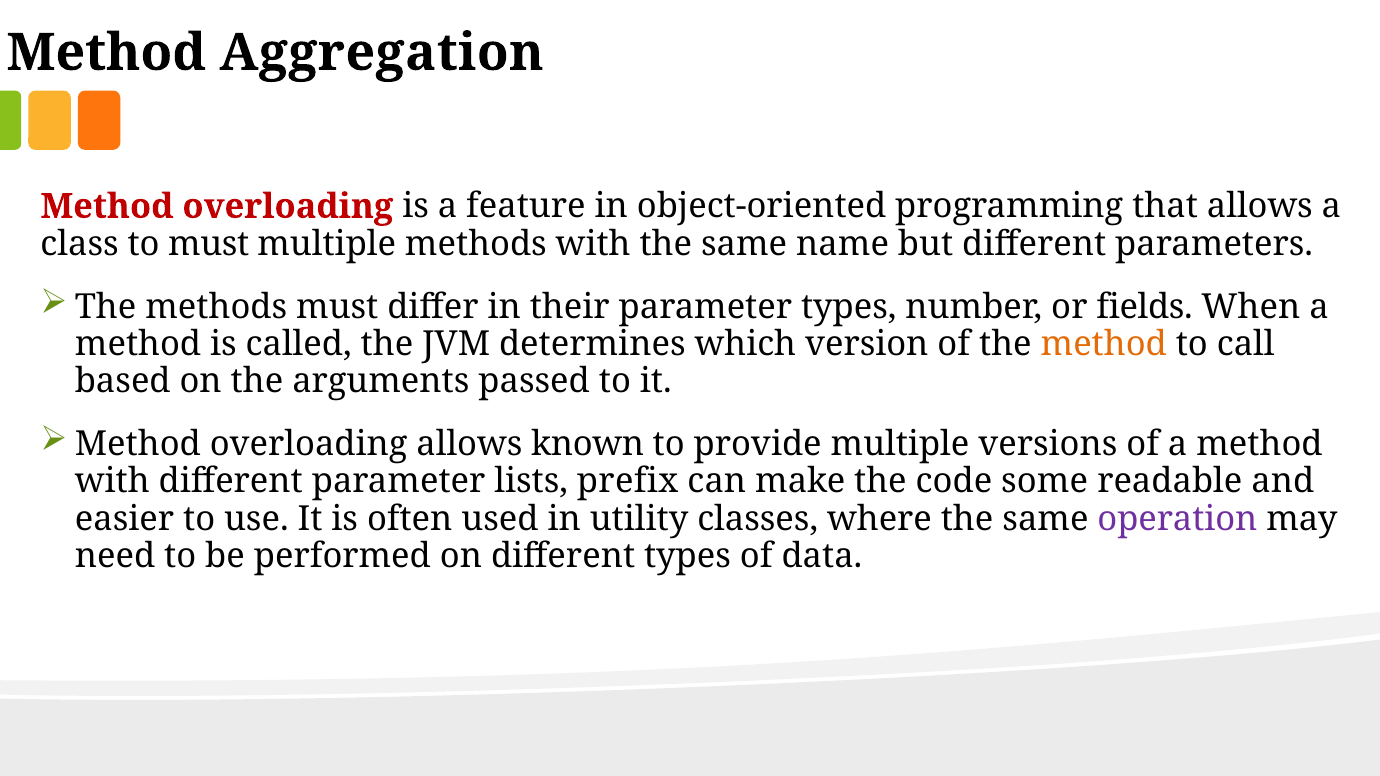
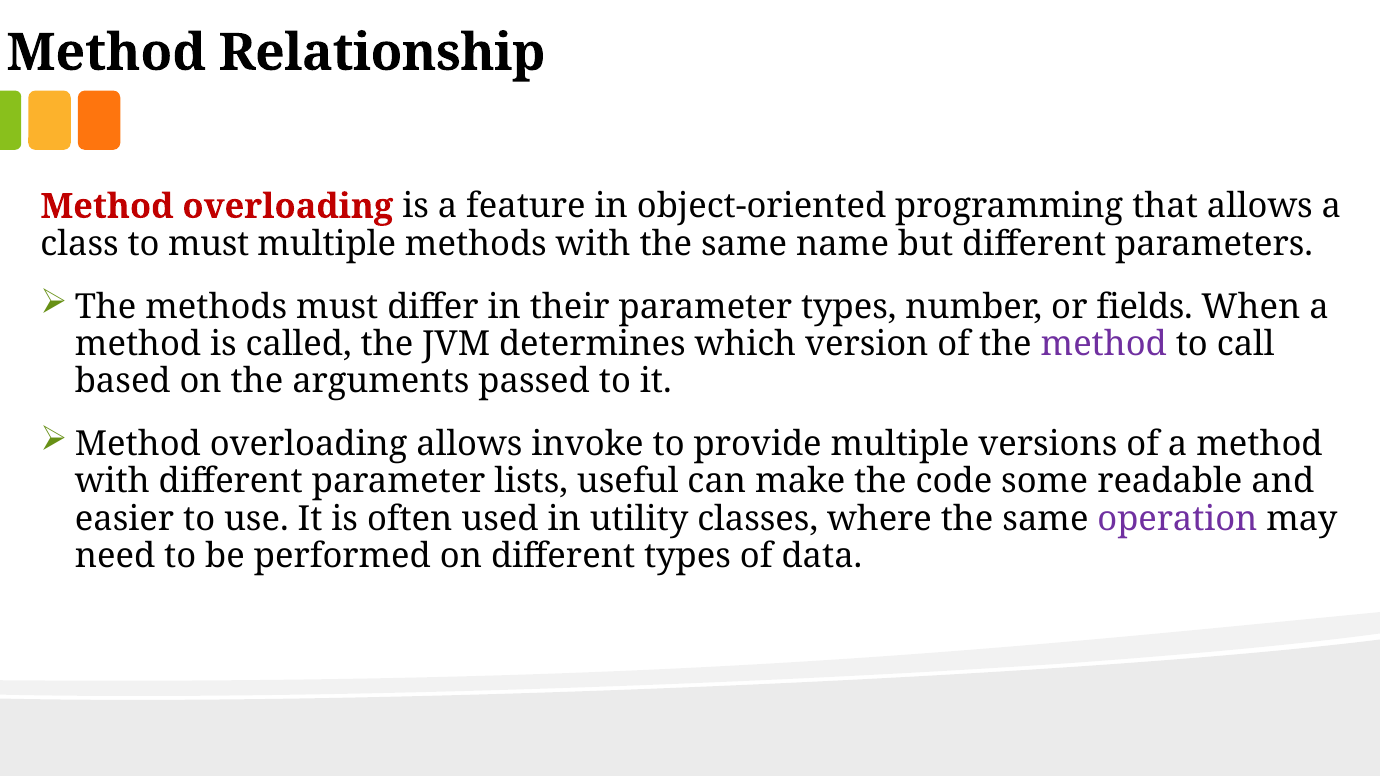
Aggregation: Aggregation -> Relationship
method at (1104, 344) colour: orange -> purple
known: known -> invoke
prefix: prefix -> useful
